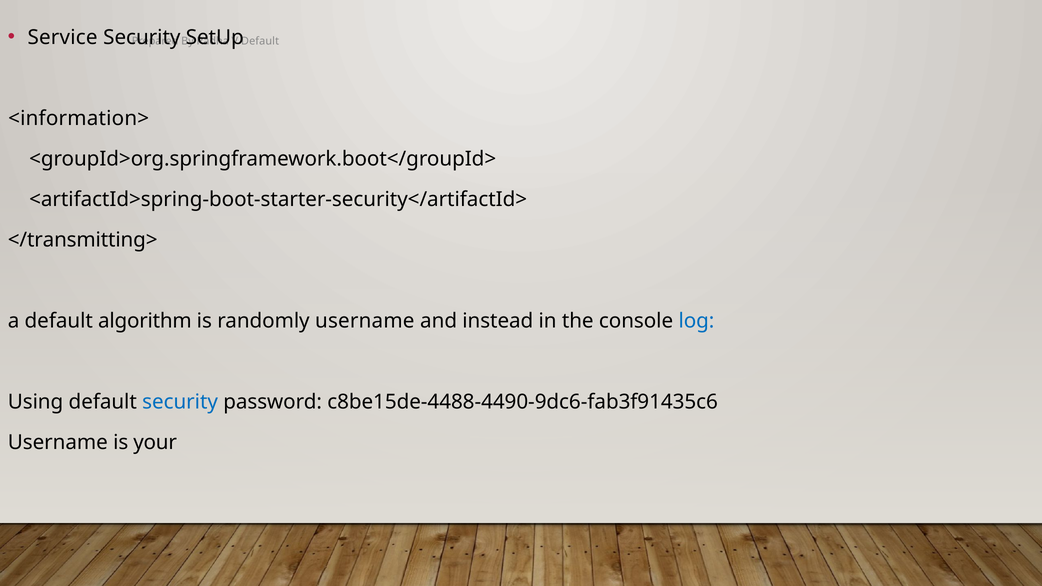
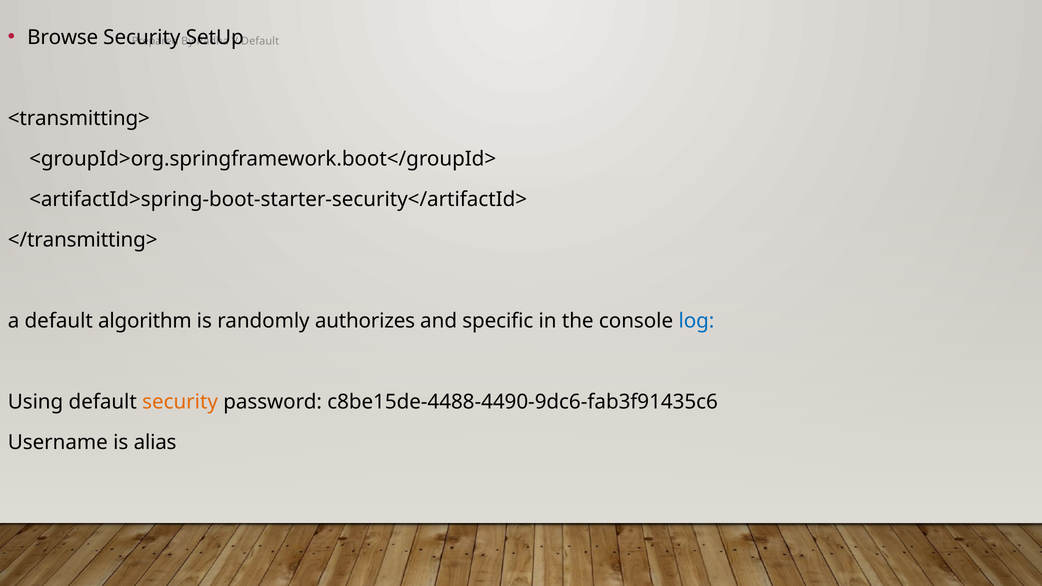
Service: Service -> Browse
<information>: <information> -> <transmitting>
randomly username: username -> authorizes
instead: instead -> specific
security at (180, 402) colour: blue -> orange
your: your -> alias
